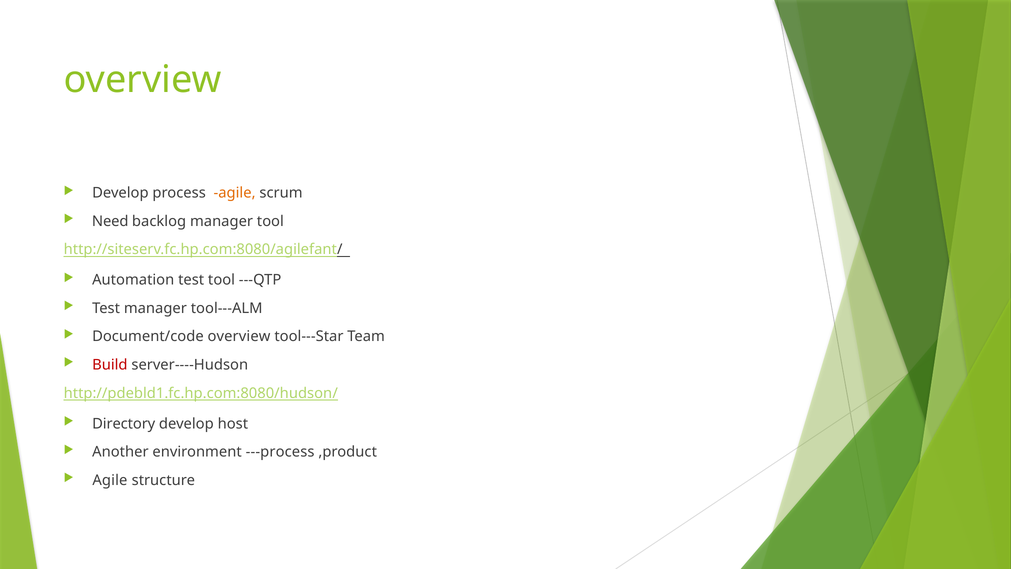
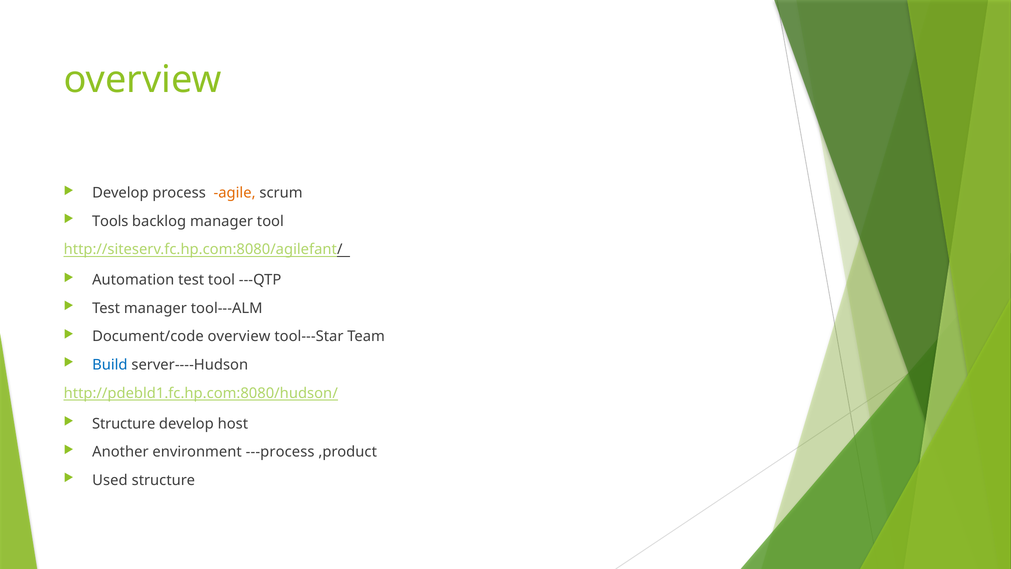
Need: Need -> Tools
Build colour: red -> blue
Directory at (124, 424): Directory -> Structure
Agile at (110, 480): Agile -> Used
